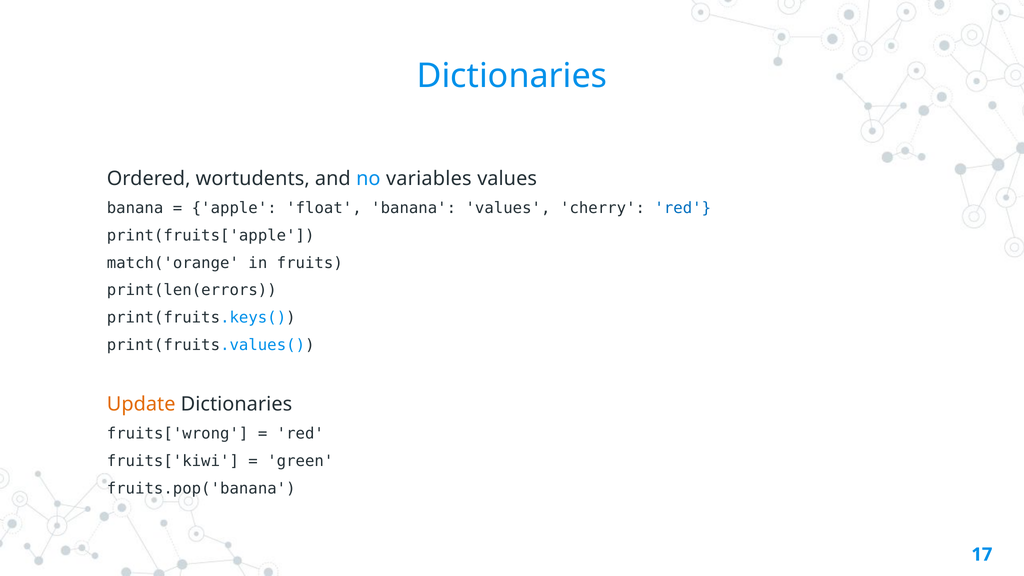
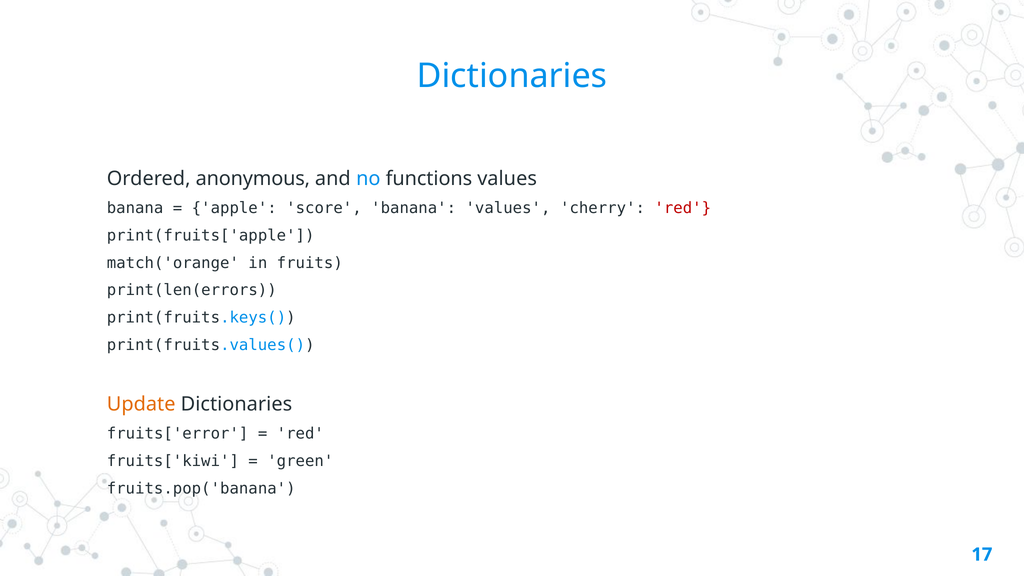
wortudents: wortudents -> anonymous
variables: variables -> functions
float: float -> score
red at (683, 208) colour: blue -> red
fruits['wrong: fruits['wrong -> fruits['error
